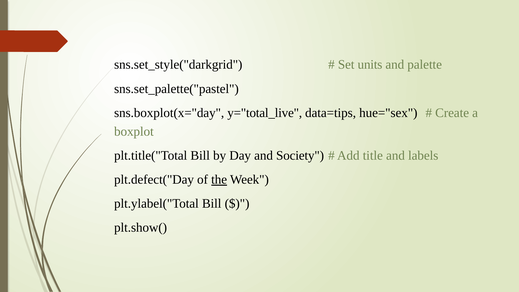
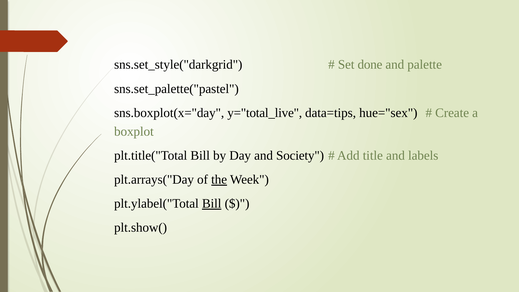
units: units -> done
plt.defect("Day: plt.defect("Day -> plt.arrays("Day
Bill at (212, 204) underline: none -> present
